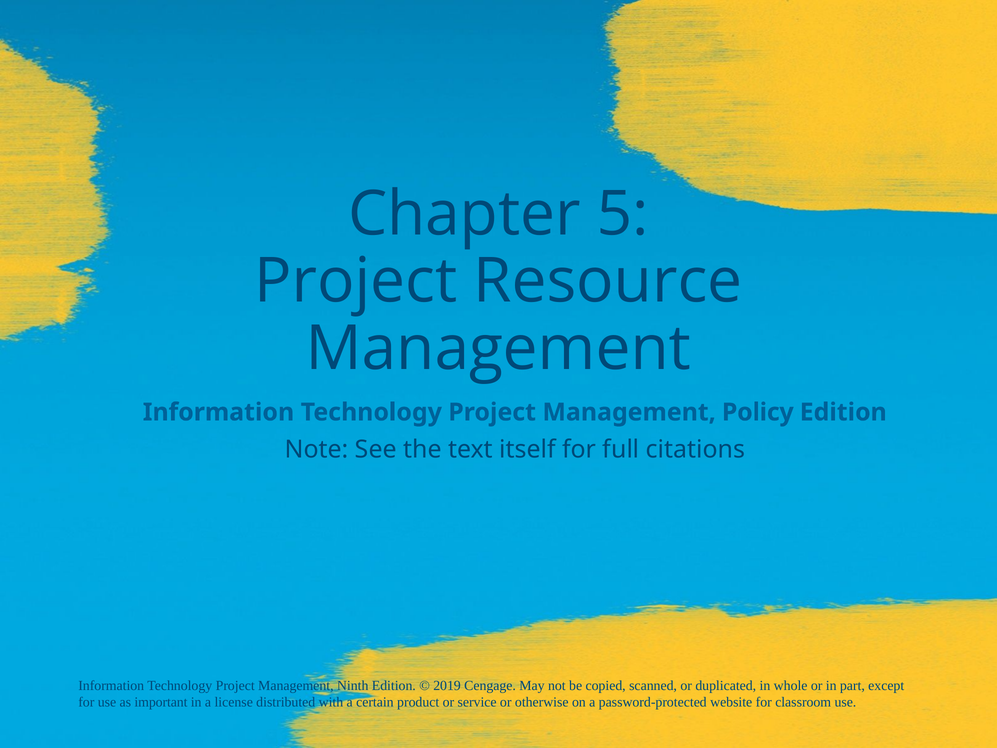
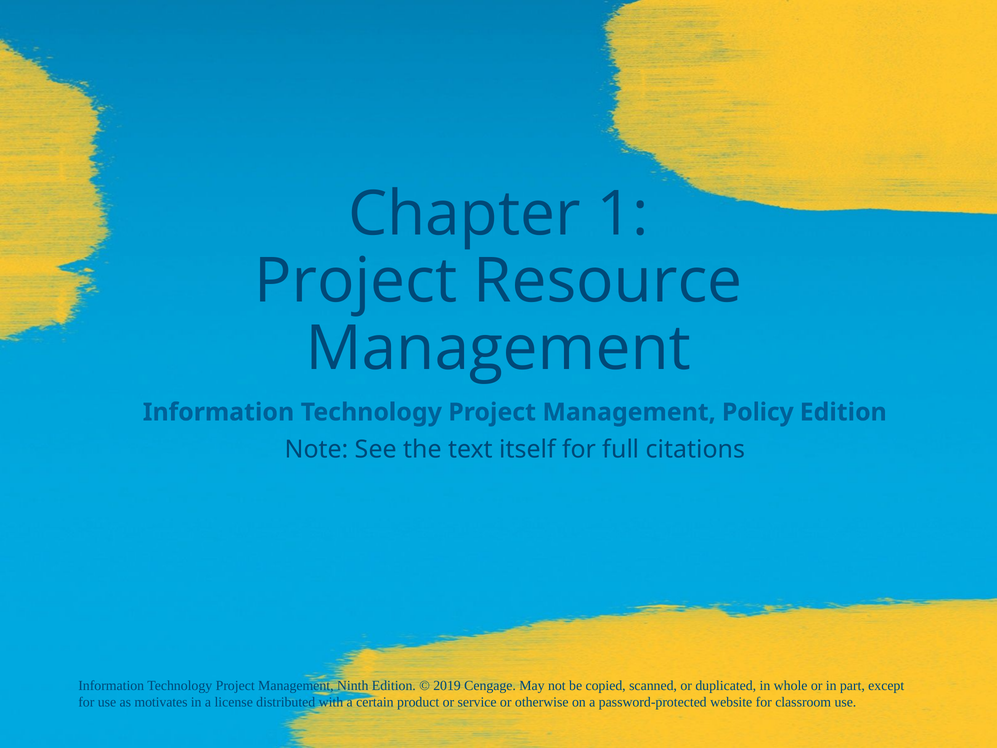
5: 5 -> 1
important: important -> motivates
